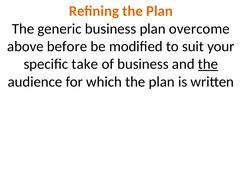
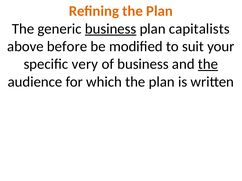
business at (111, 29) underline: none -> present
overcome: overcome -> capitalists
take: take -> very
